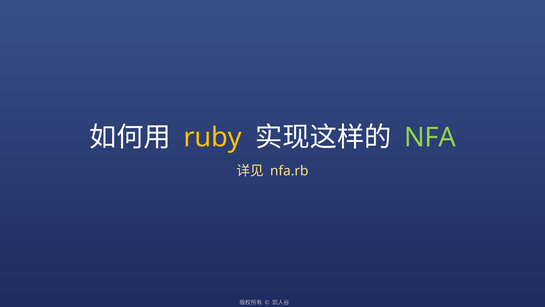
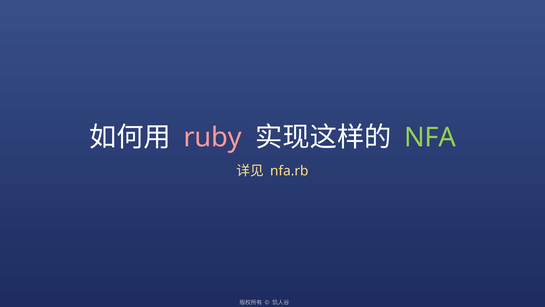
ruby colour: yellow -> pink
